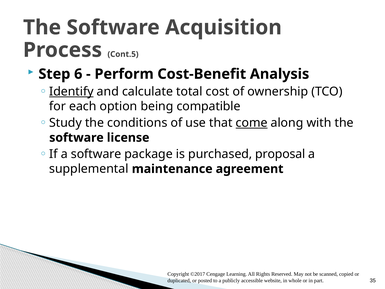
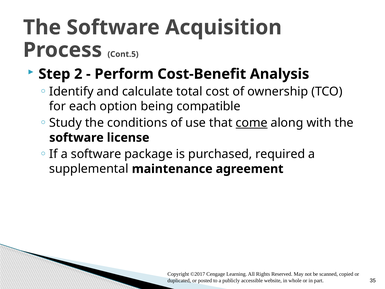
6: 6 -> 2
Identify underline: present -> none
proposal: proposal -> required
